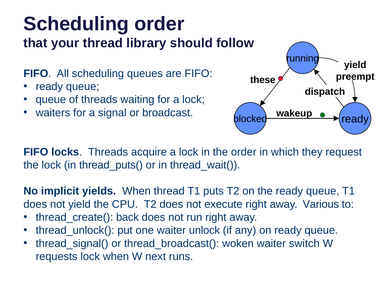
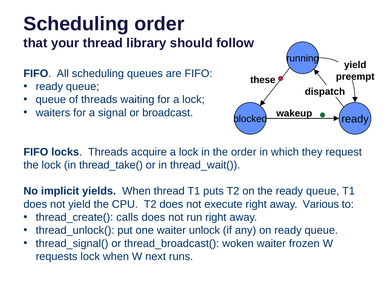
thread_puts(: thread_puts( -> thread_take(
back: back -> calls
switch: switch -> frozen
